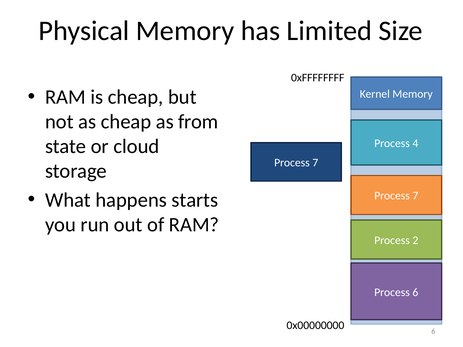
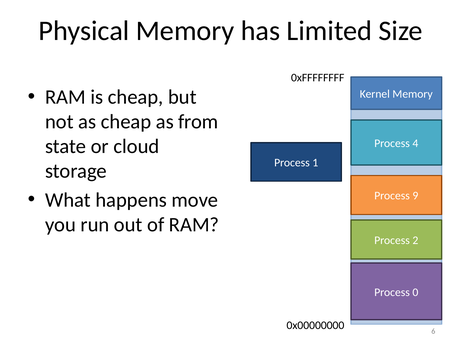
7 at (315, 163): 7 -> 1
starts: starts -> move
7 at (415, 196): 7 -> 9
Process 6: 6 -> 0
